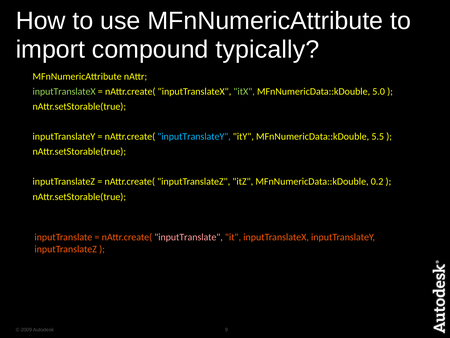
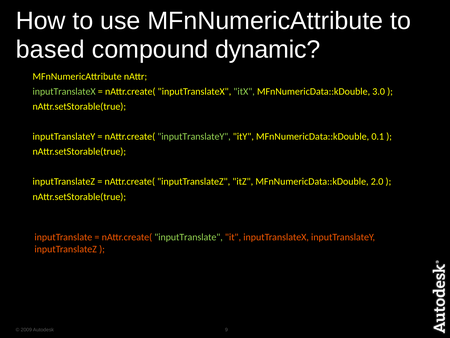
import: import -> based
typically: typically -> dynamic
5.0: 5.0 -> 3.0
inputTranslateY at (194, 136) colour: light blue -> light green
5.5: 5.5 -> 0.1
0.2: 0.2 -> 2.0
inputTranslate at (189, 237) colour: pink -> light green
